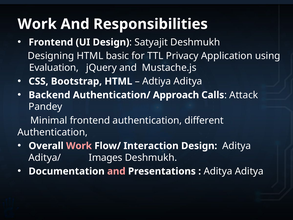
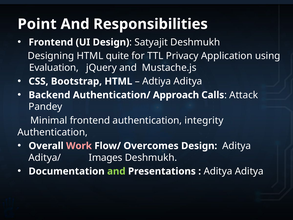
Work at (37, 24): Work -> Point
basic: basic -> quite
different: different -> integrity
Interaction: Interaction -> Overcomes
and at (116, 171) colour: pink -> light green
